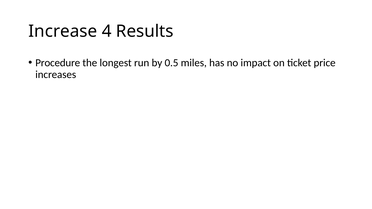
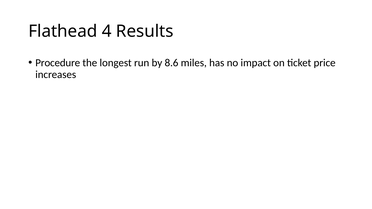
Increase: Increase -> Flathead
0.5: 0.5 -> 8.6
